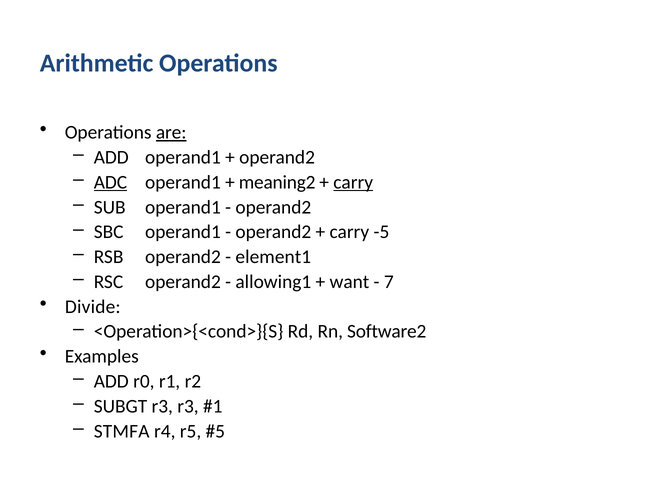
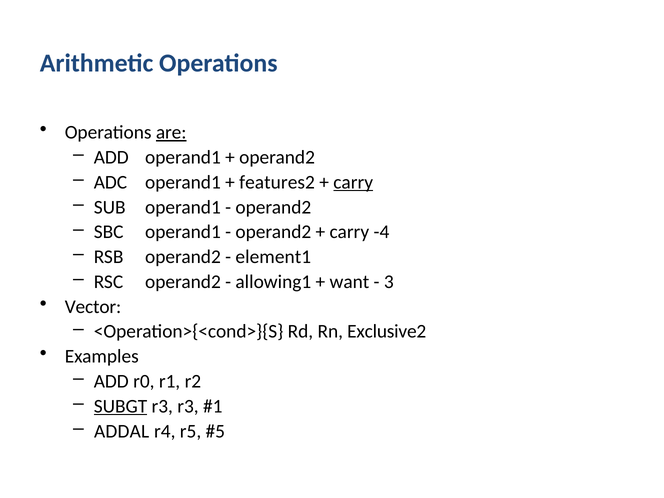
ADC underline: present -> none
meaning2: meaning2 -> features2
-5: -5 -> -4
7: 7 -> 3
Divide: Divide -> Vector
Software2: Software2 -> Exclusive2
SUBGT underline: none -> present
STMFA: STMFA -> ADDAL
